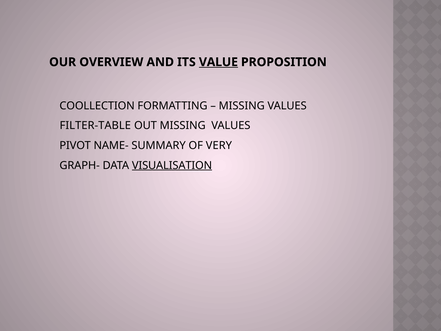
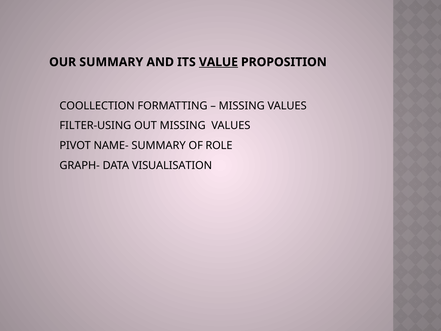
OUR OVERVIEW: OVERVIEW -> SUMMARY
FILTER-TABLE: FILTER-TABLE -> FILTER-USING
VERY: VERY -> ROLE
VISUALISATION underline: present -> none
